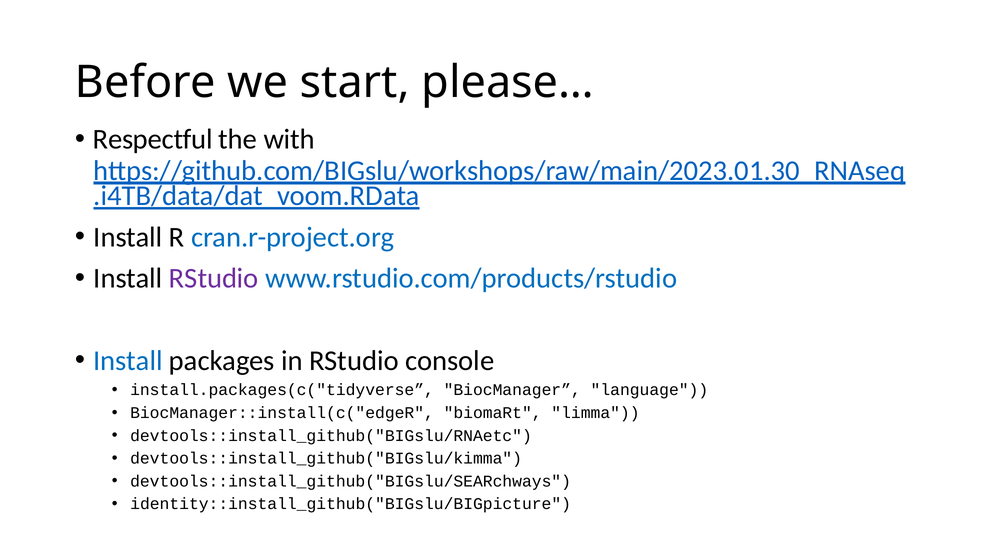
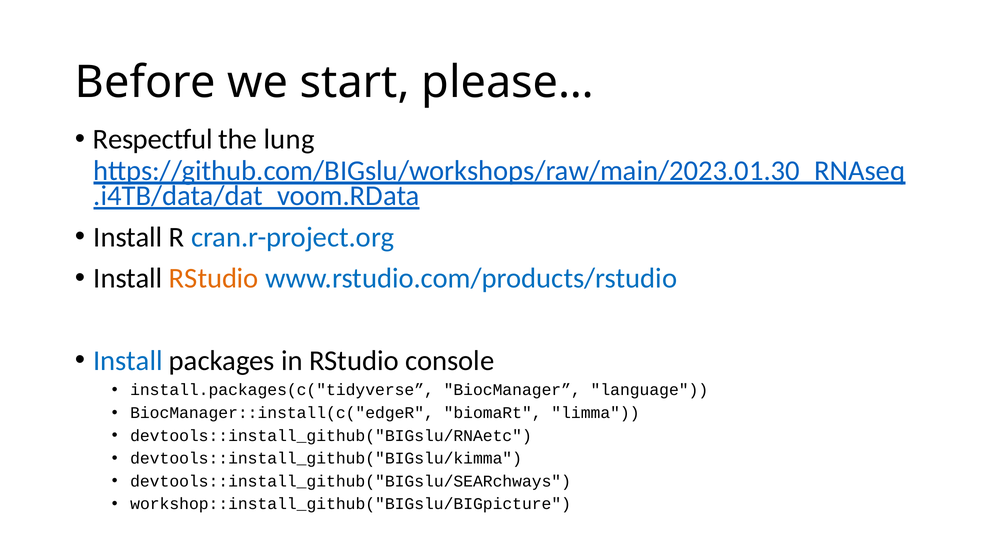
with: with -> lung
RStudio at (214, 278) colour: purple -> orange
identity::install_github("BIGslu/BIGpicture: identity::install_github("BIGslu/BIGpicture -> workshop::install_github("BIGslu/BIGpicture
